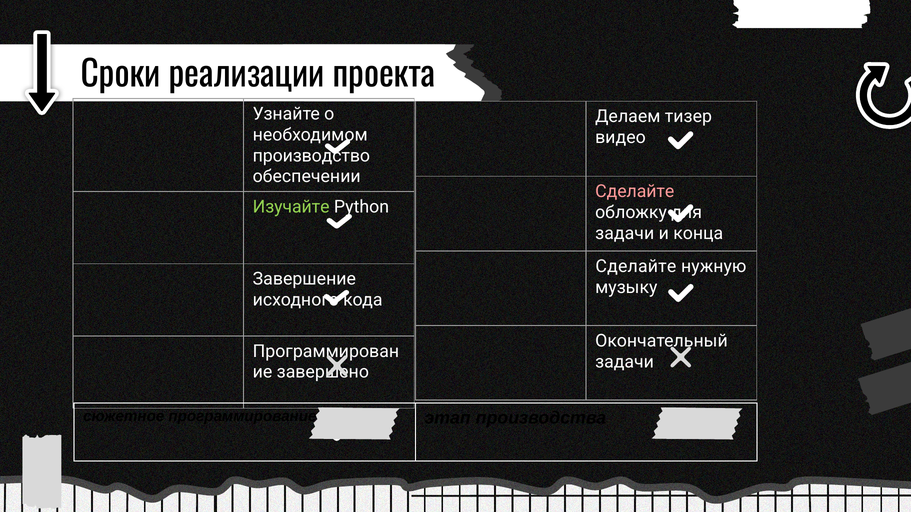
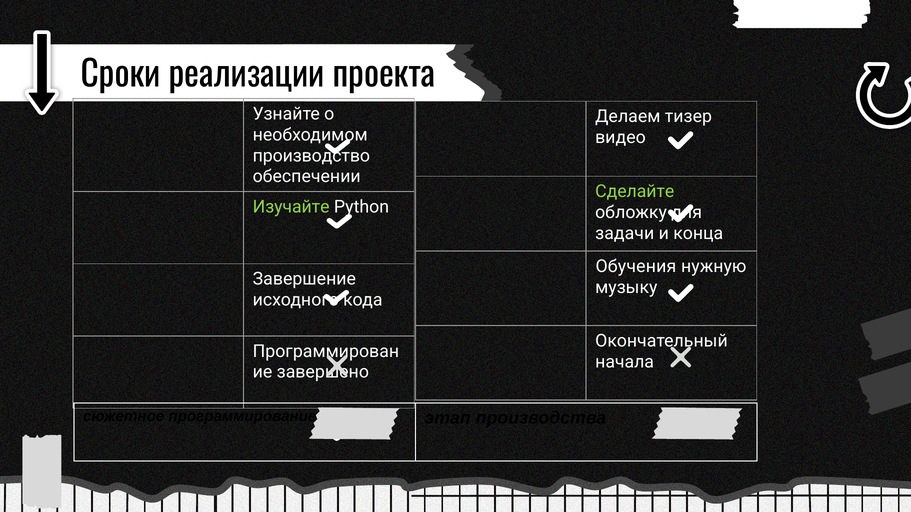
Сделайте at (635, 192) colour: pink -> light green
Сделайте at (636, 267): Сделайте -> Обучения
задачи at (625, 362): задачи -> начала
